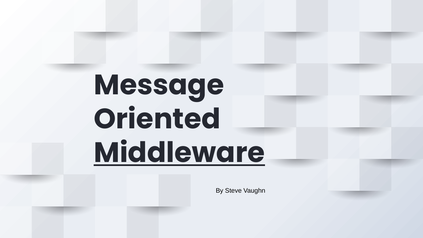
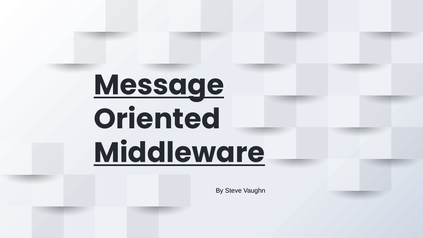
Message underline: none -> present
